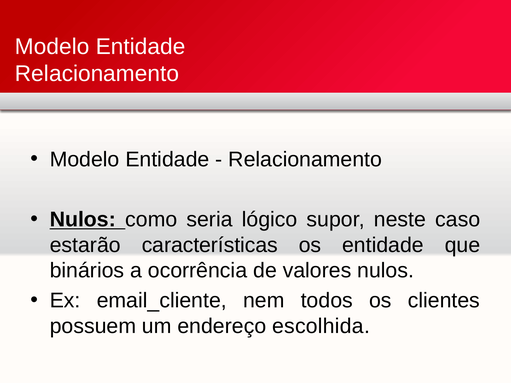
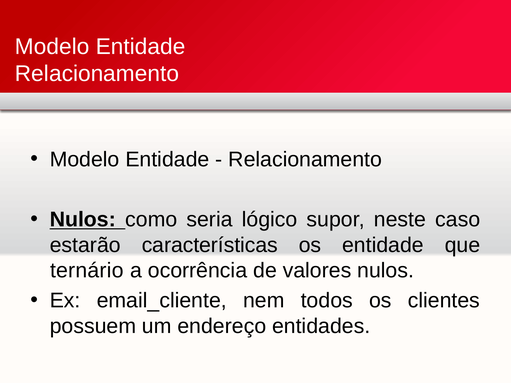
binários: binários -> ternário
escolhida: escolhida -> entidades
